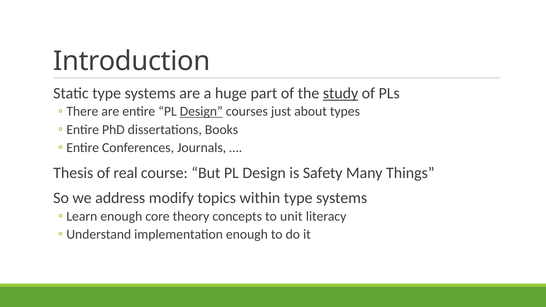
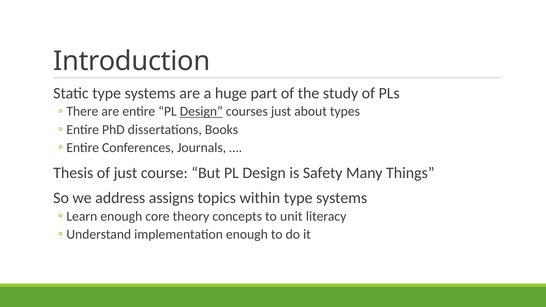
study underline: present -> none
of real: real -> just
modify: modify -> assigns
